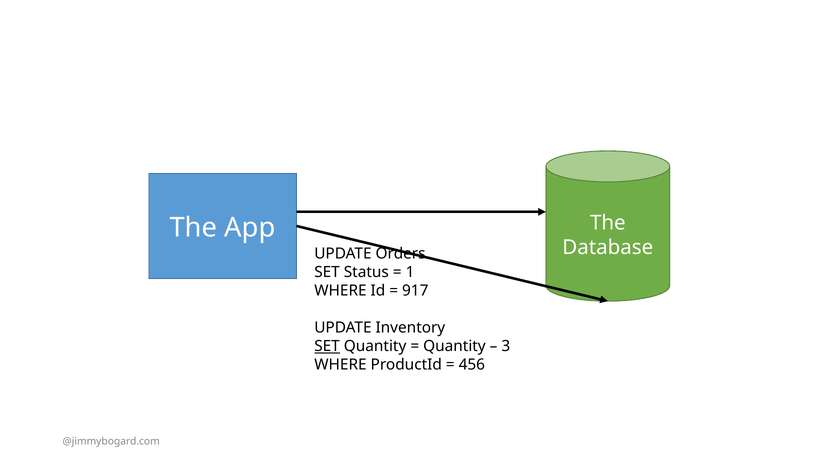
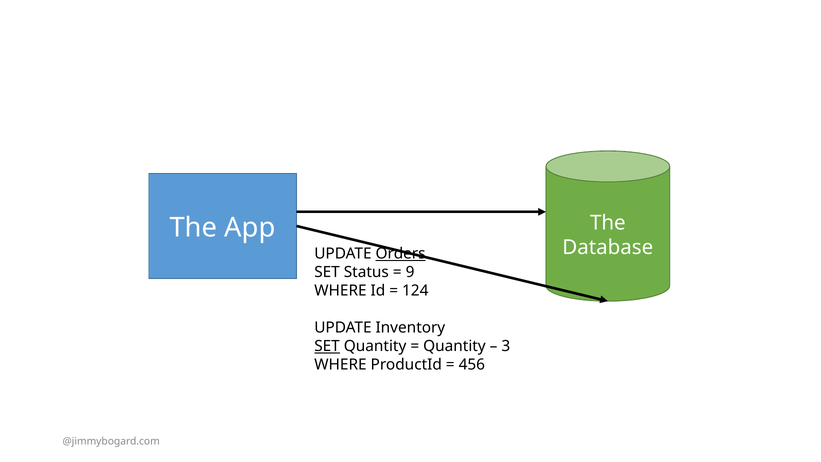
Orders underline: none -> present
1: 1 -> 9
917: 917 -> 124
